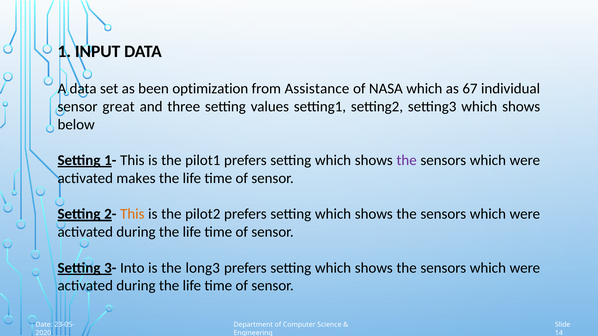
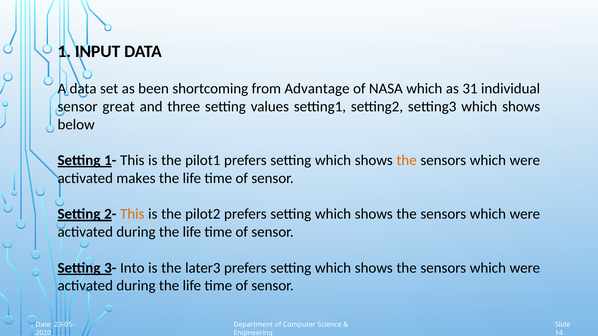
optimization: optimization -> shortcoming
Assistance: Assistance -> Advantage
67: 67 -> 31
the at (407, 160) colour: purple -> orange
long3: long3 -> later3
